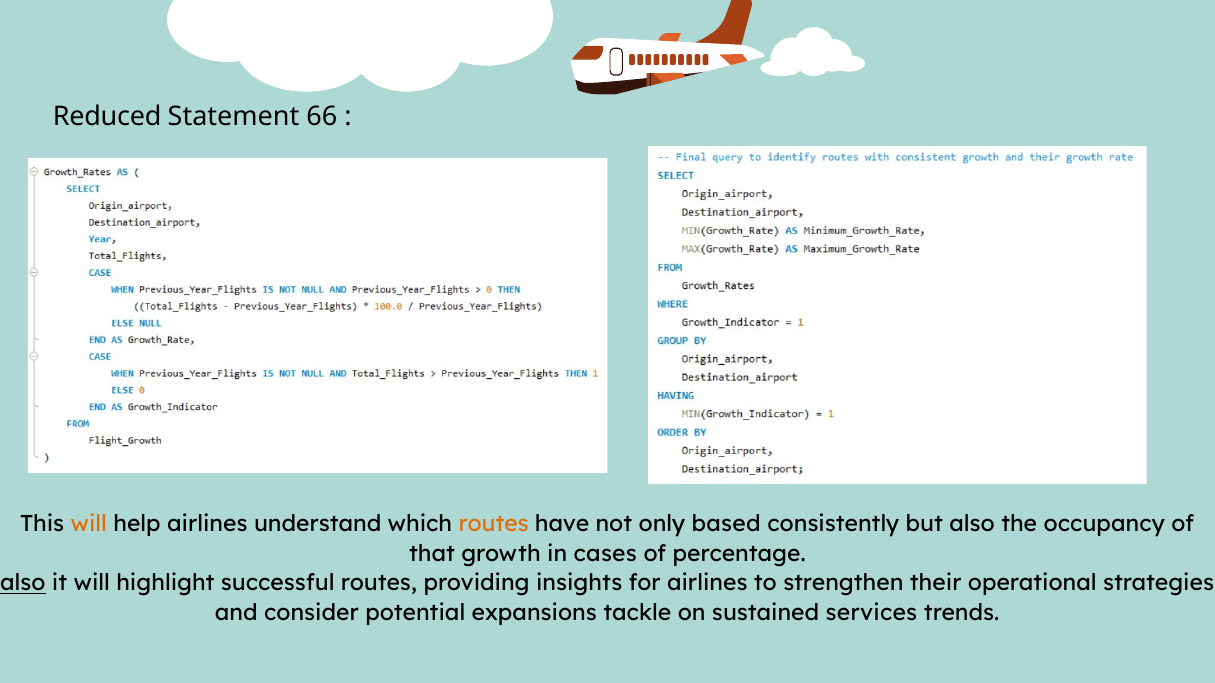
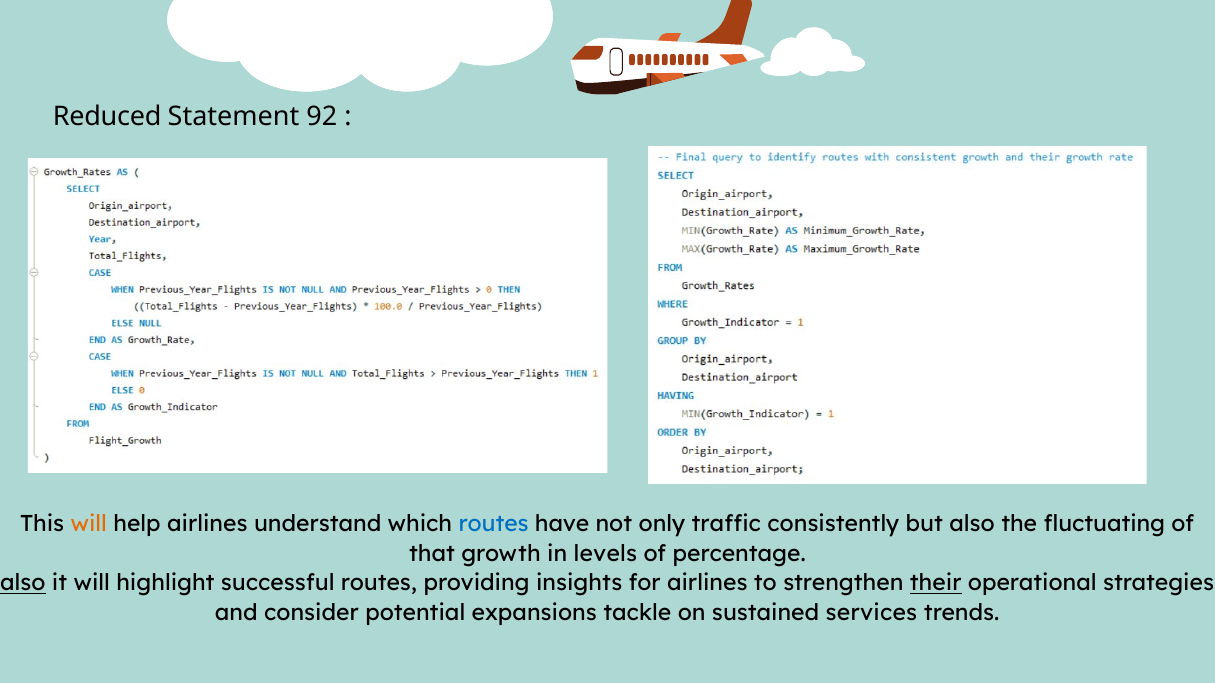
66: 66 -> 92
routes at (494, 524) colour: orange -> blue
based: based -> traffic
occupancy: occupancy -> fluctuating
cases: cases -> levels
their underline: none -> present
